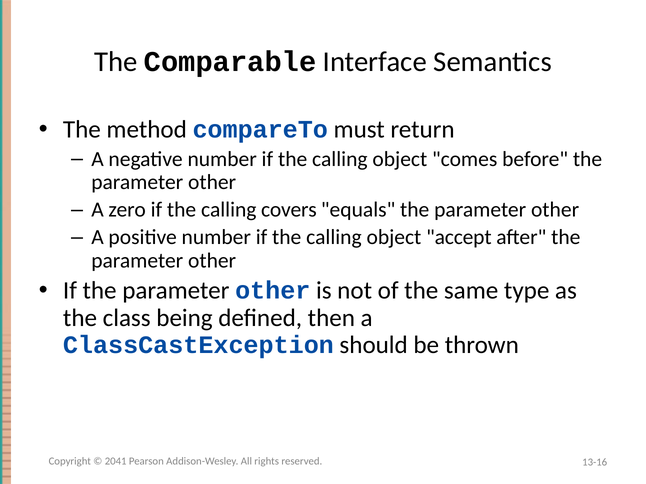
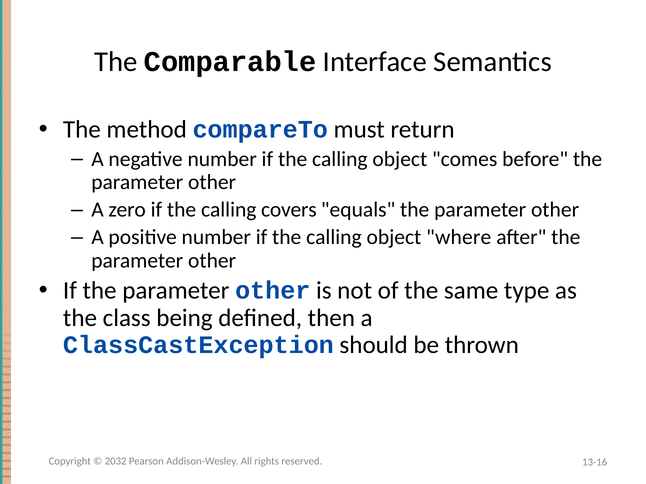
accept: accept -> where
2041: 2041 -> 2032
